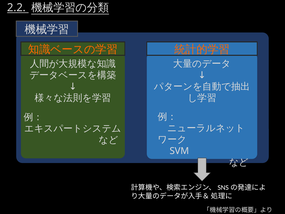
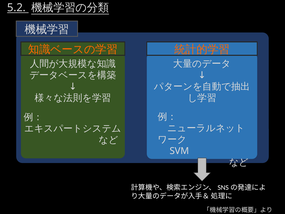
2.2: 2.2 -> 5.2
